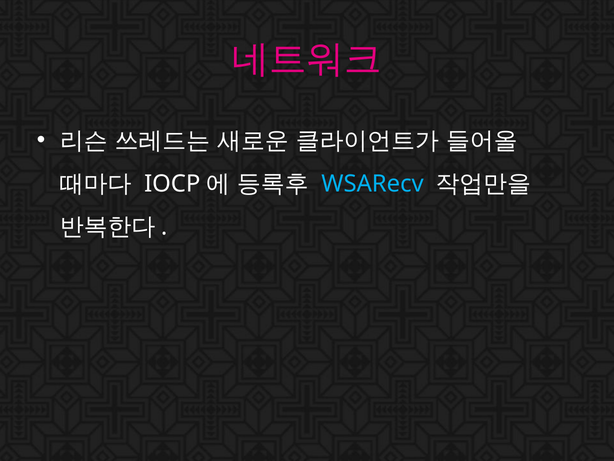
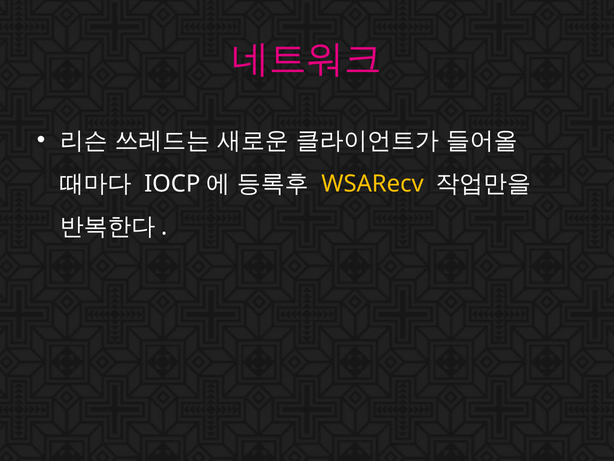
WSARecv colour: light blue -> yellow
